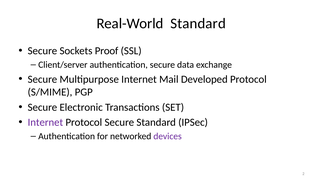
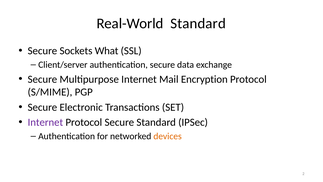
Proof: Proof -> What
Developed: Developed -> Encryption
devices colour: purple -> orange
